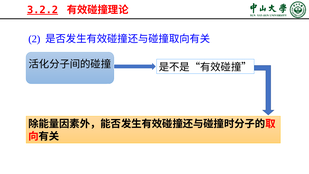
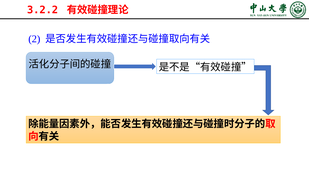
3.2.2 underline: present -> none
